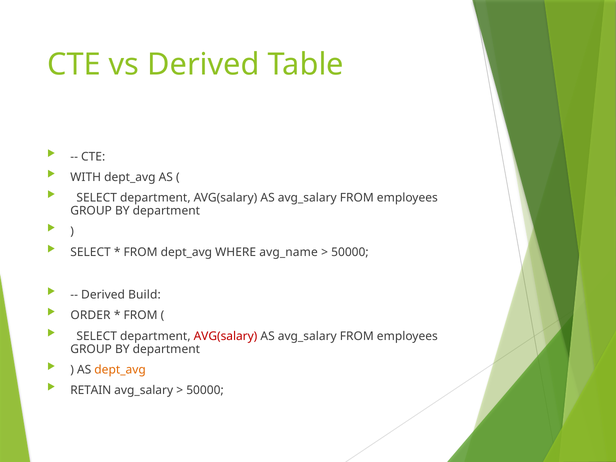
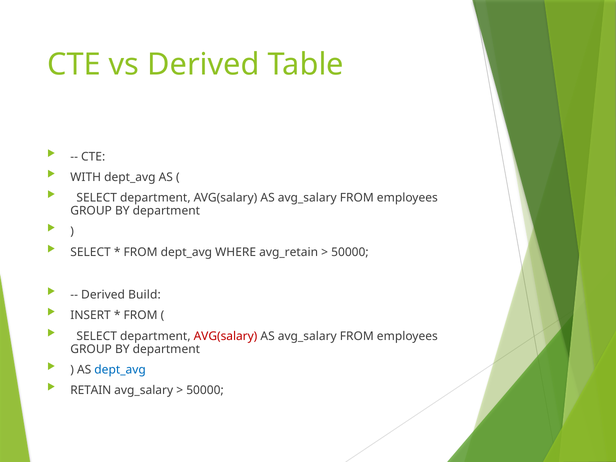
avg_name: avg_name -> avg_retain
ORDER: ORDER -> INSERT
dept_avg at (120, 370) colour: orange -> blue
